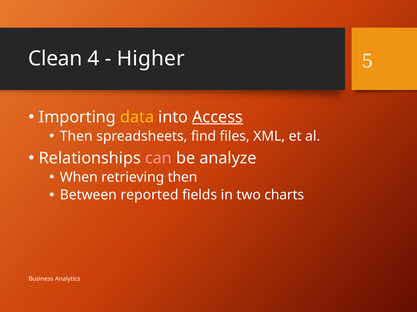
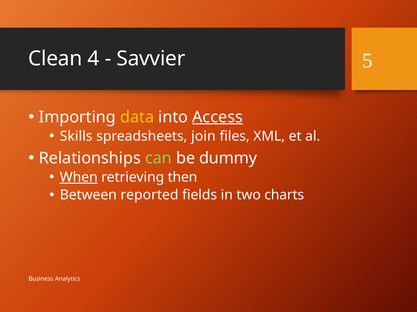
Higher: Higher -> Savvier
Then at (76, 136): Then -> Skills
find: find -> join
can colour: pink -> light green
analyze: analyze -> dummy
When underline: none -> present
